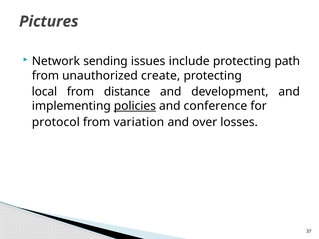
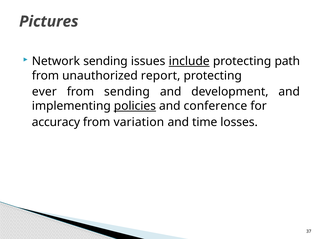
include underline: none -> present
create: create -> report
local: local -> ever
from distance: distance -> sending
protocol: protocol -> accuracy
over: over -> time
